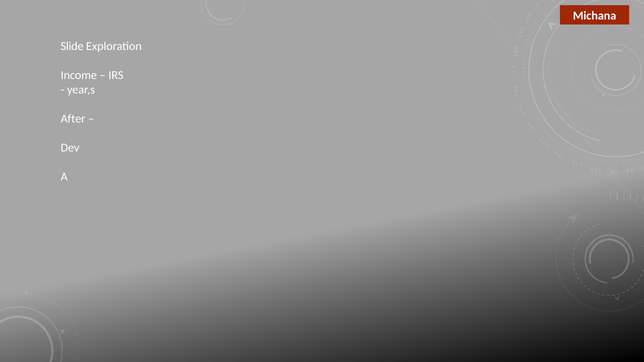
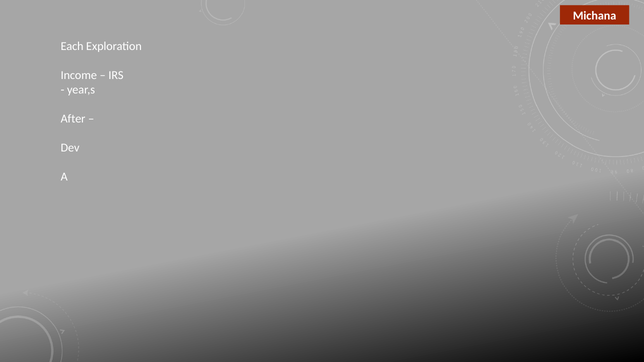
Slide: Slide -> Each
